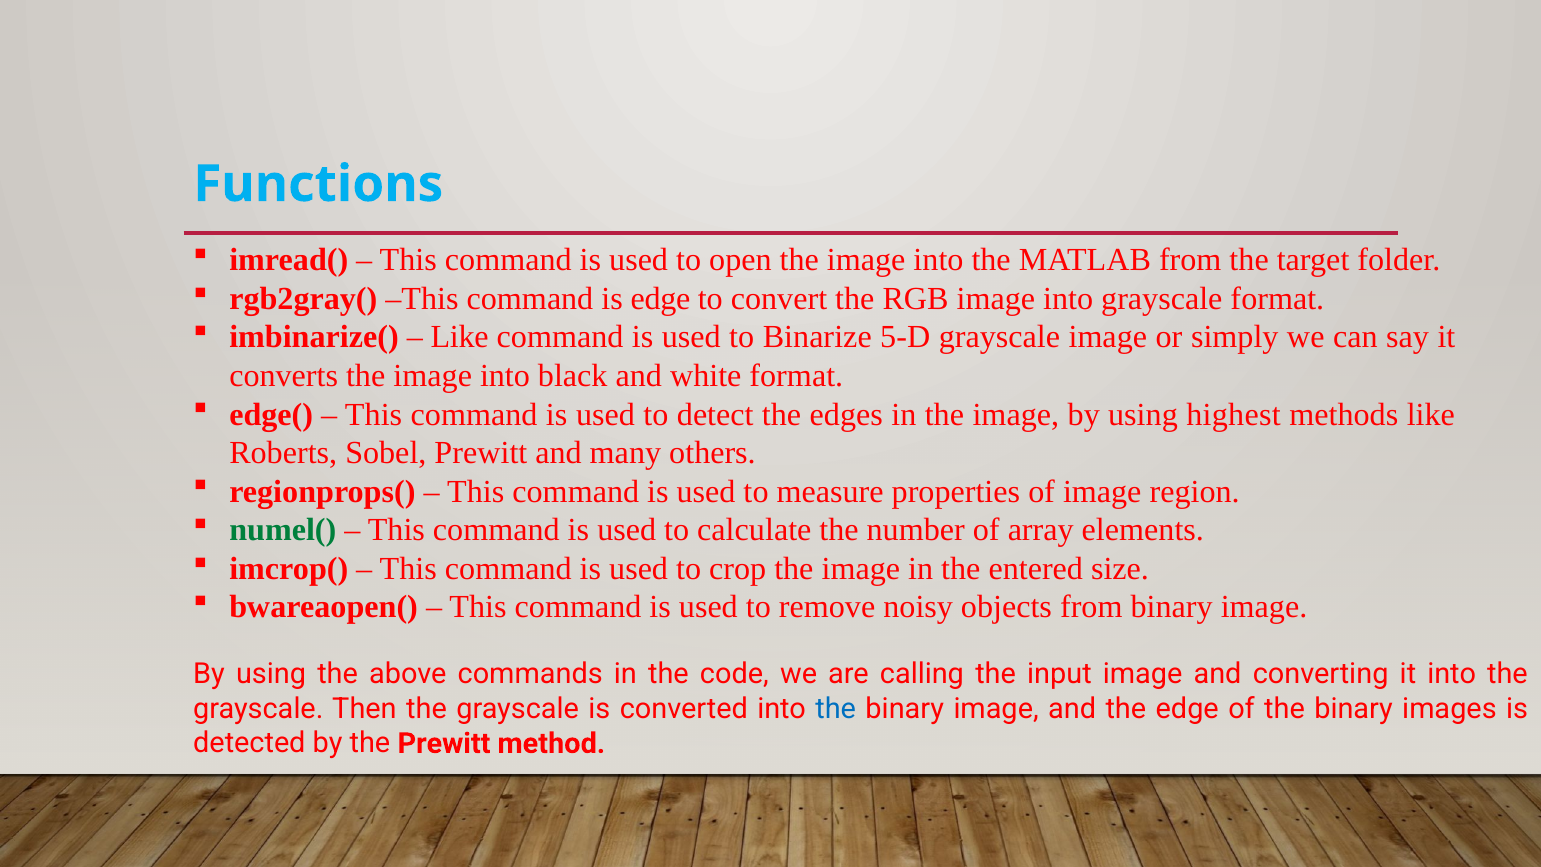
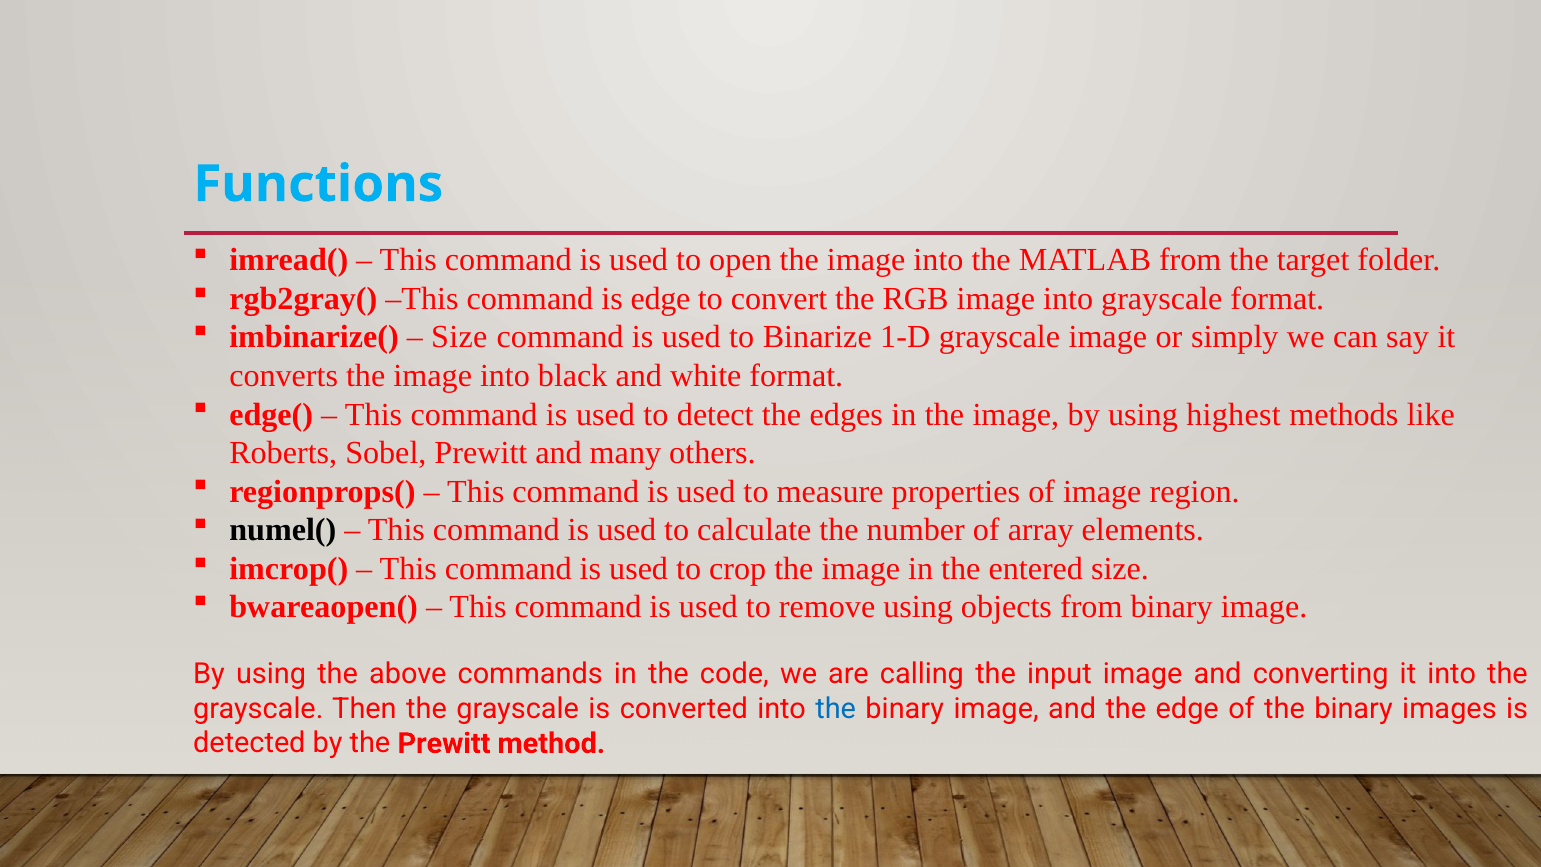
Like at (460, 337): Like -> Size
5-D: 5-D -> 1-D
numel( colour: green -> black
remove noisy: noisy -> using
